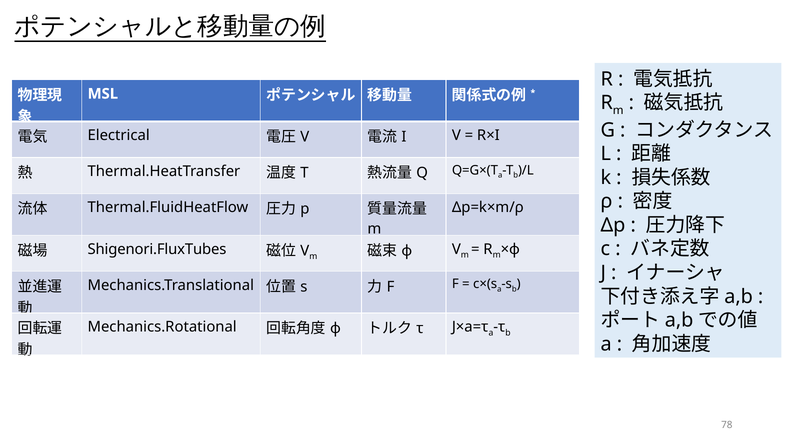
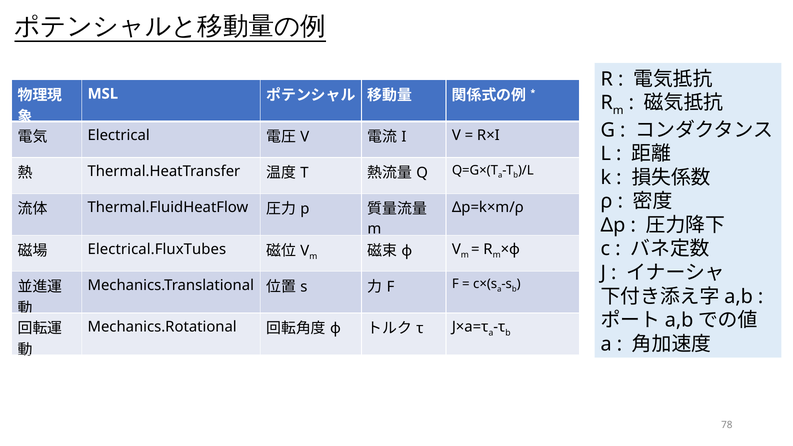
Shigenori.FluxTubes: Shigenori.FluxTubes -> Electrical.FluxTubes
